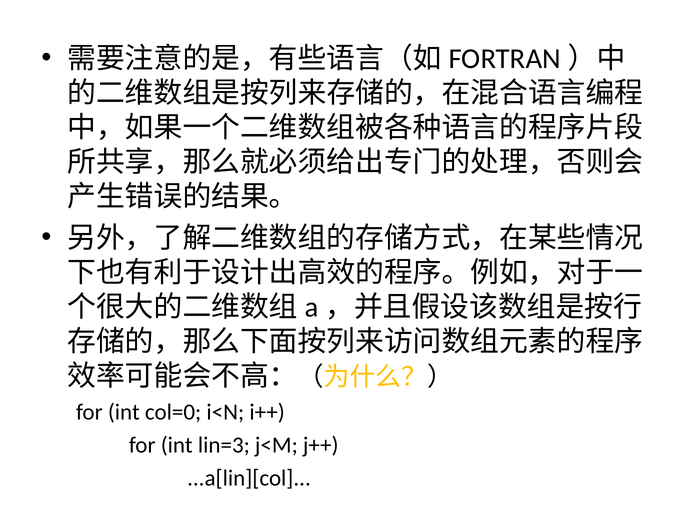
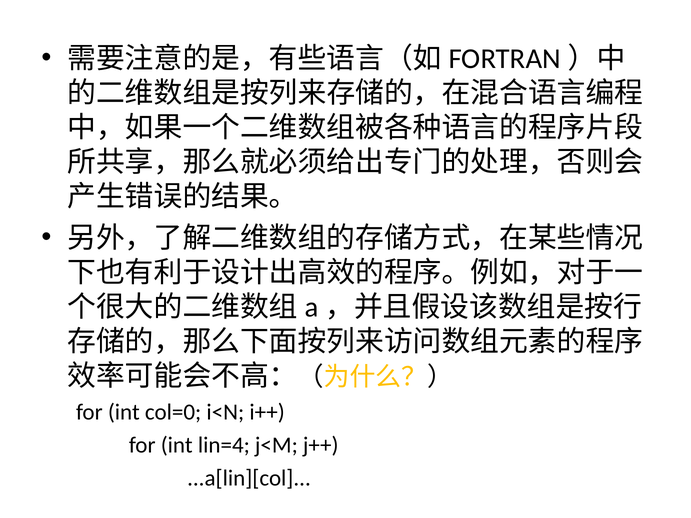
lin=3: lin=3 -> lin=4
